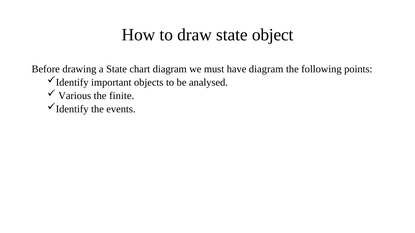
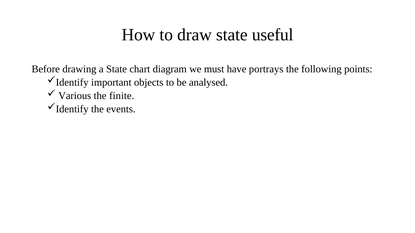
object: object -> useful
have diagram: diagram -> portrays
